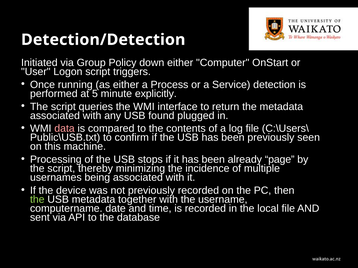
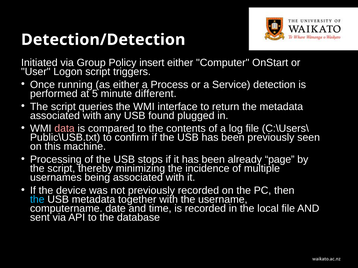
down: down -> insert
explicitly: explicitly -> different
the at (37, 200) colour: light green -> light blue
